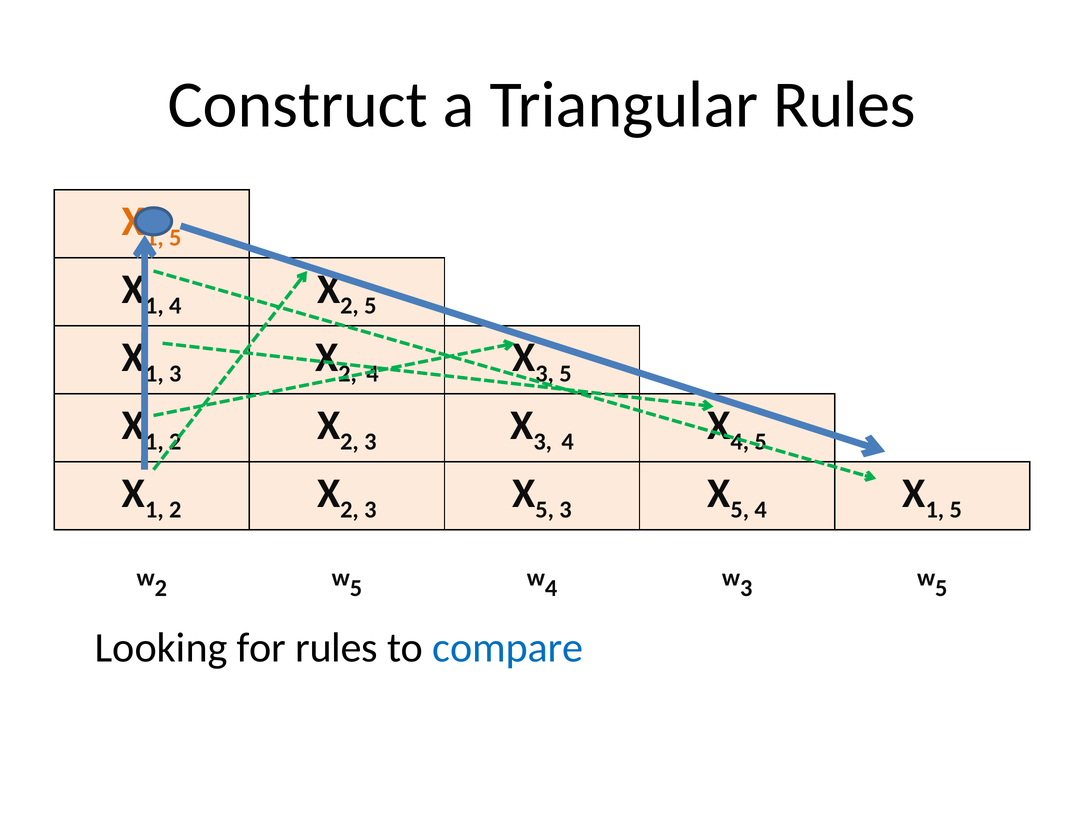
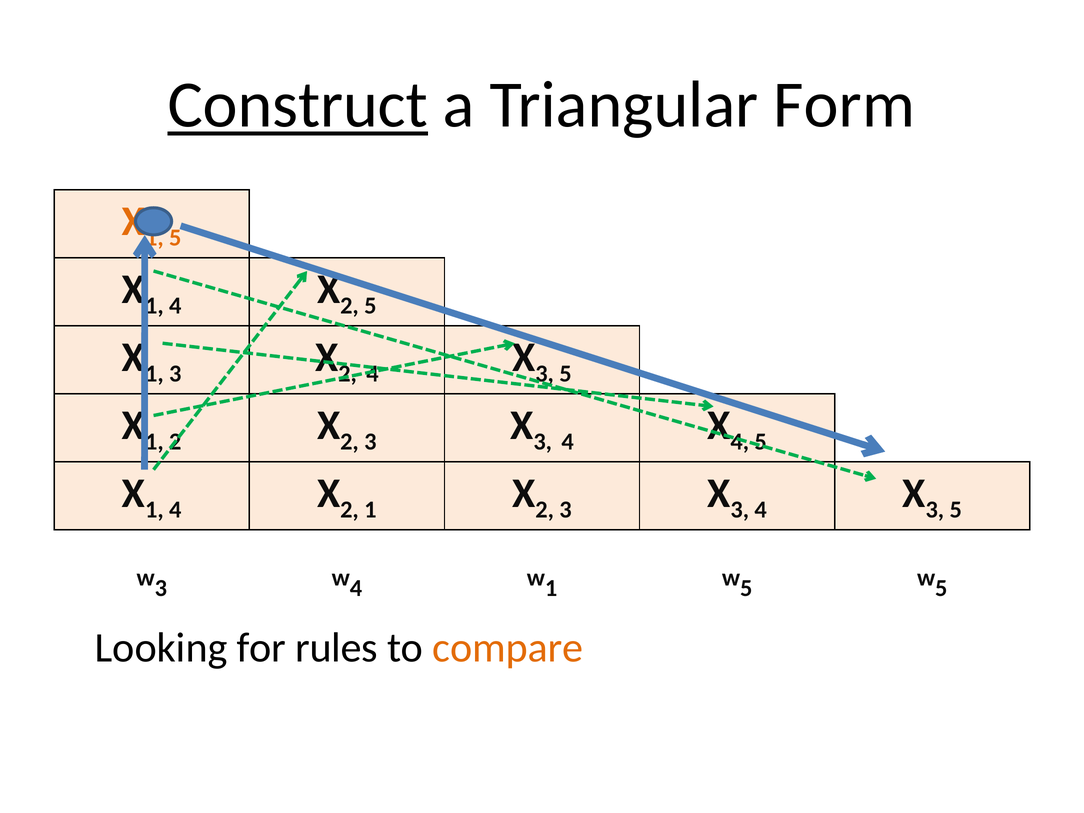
Construct underline: none -> present
Triangular Rules: Rules -> Form
2 at (175, 510): 2 -> 4
3 at (370, 510): 3 -> 1
5 at (545, 510): 5 -> 2
5 at (740, 510): 5 -> 3
1 at (935, 510): 1 -> 3
2 at (161, 588): 2 -> 3
5 at (356, 588): 5 -> 4
4 at (551, 588): 4 -> 1
3 at (746, 588): 3 -> 5
compare colour: blue -> orange
